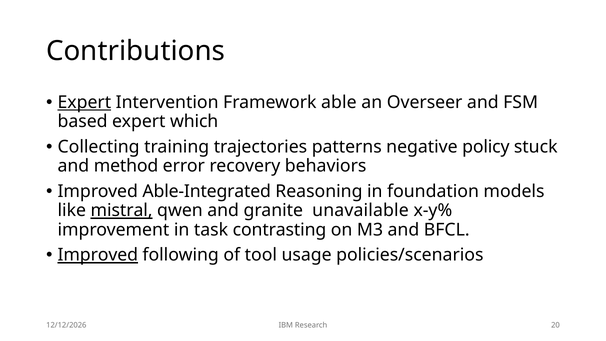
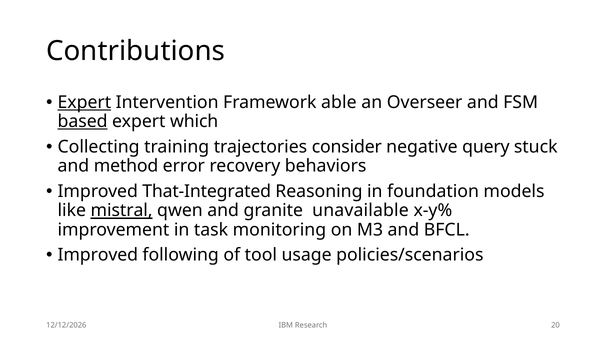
based underline: none -> present
patterns: patterns -> consider
policy: policy -> query
Able-Integrated: Able-Integrated -> That-Integrated
contrasting: contrasting -> monitoring
Improved at (98, 255) underline: present -> none
